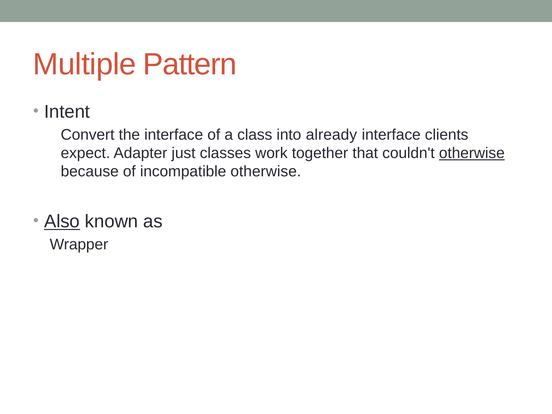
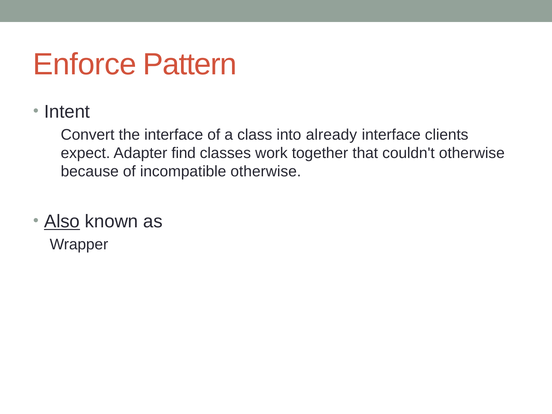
Multiple: Multiple -> Enforce
just: just -> find
otherwise at (472, 153) underline: present -> none
